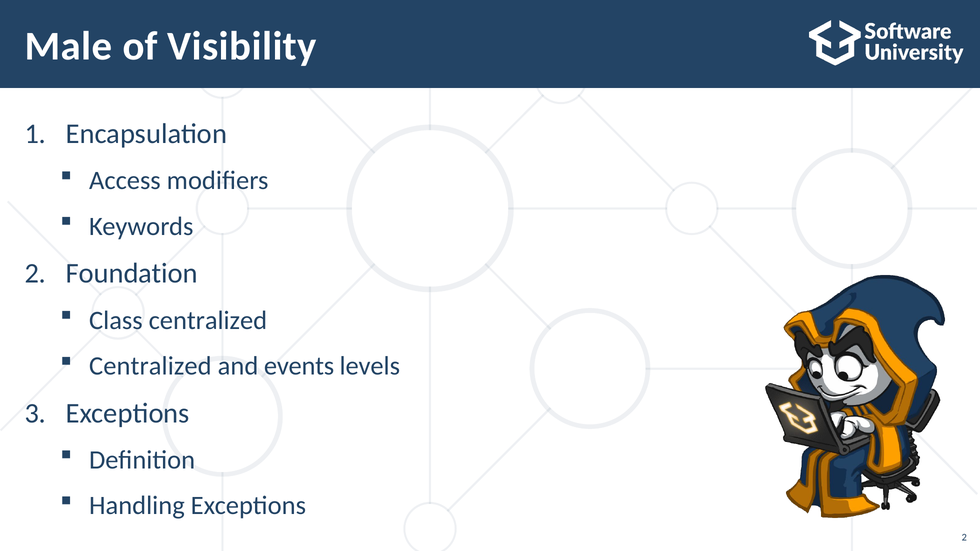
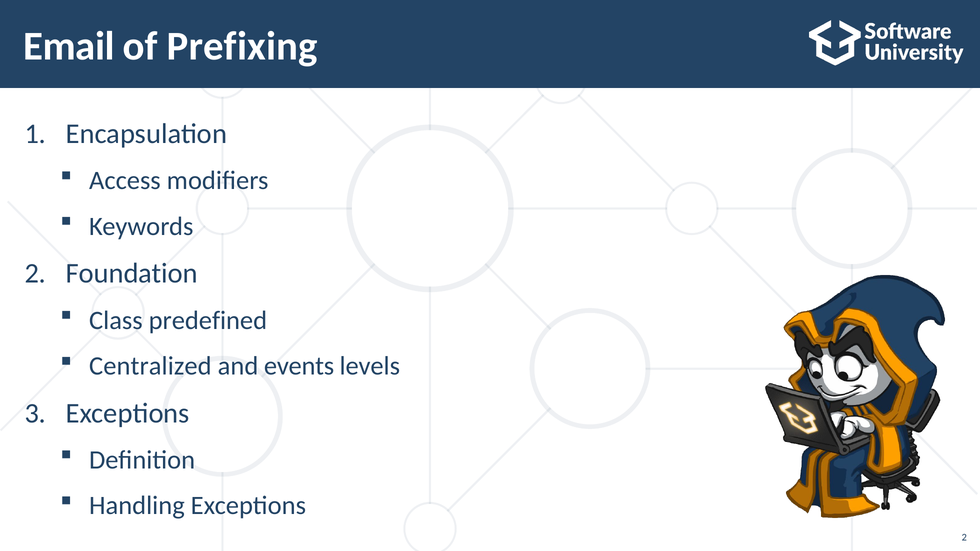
Male: Male -> Email
Visibility: Visibility -> Prefixing
Class centralized: centralized -> predefined
